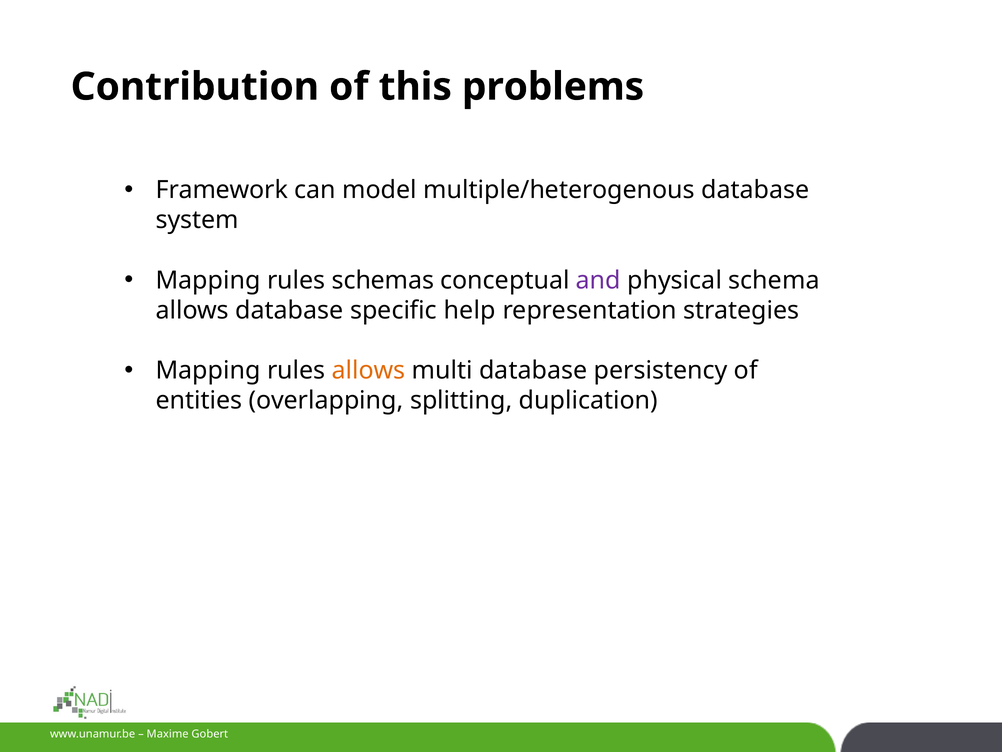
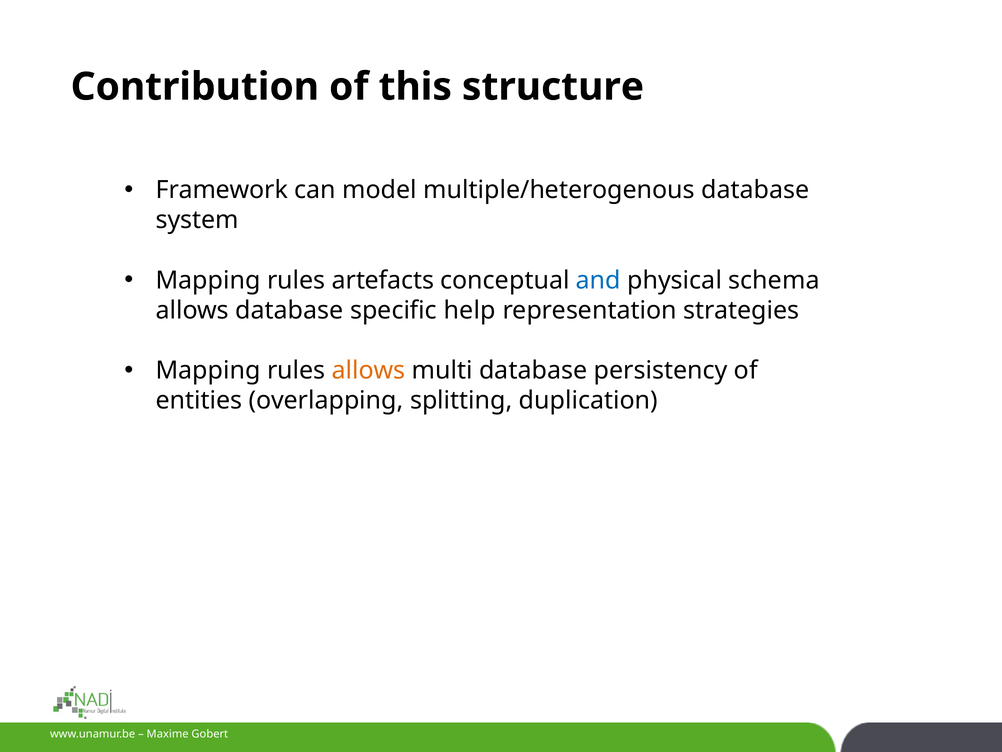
problems: problems -> structure
schemas: schemas -> artefacts
and colour: purple -> blue
